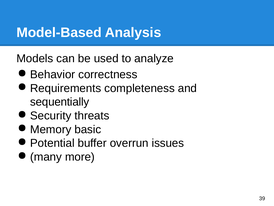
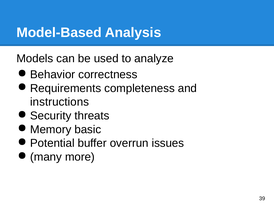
sequentially: sequentially -> instructions
